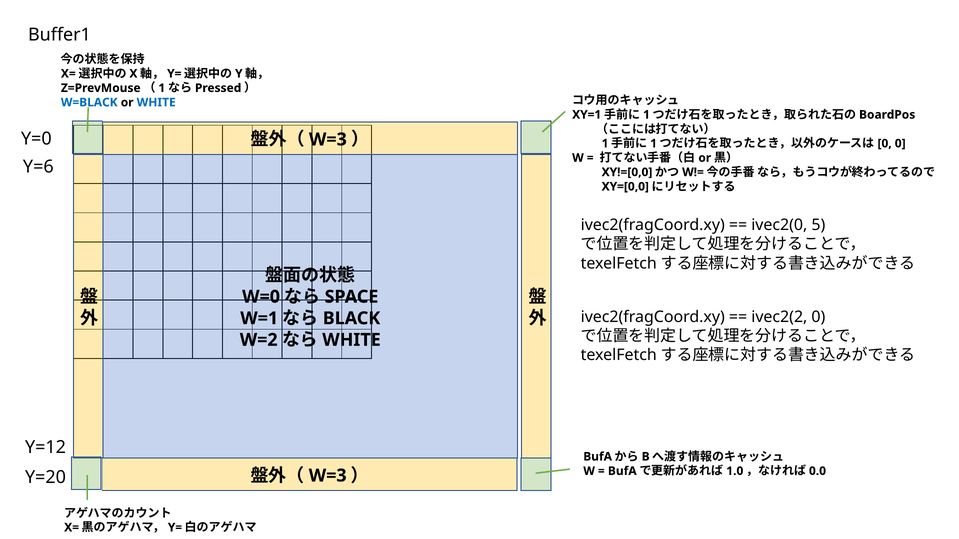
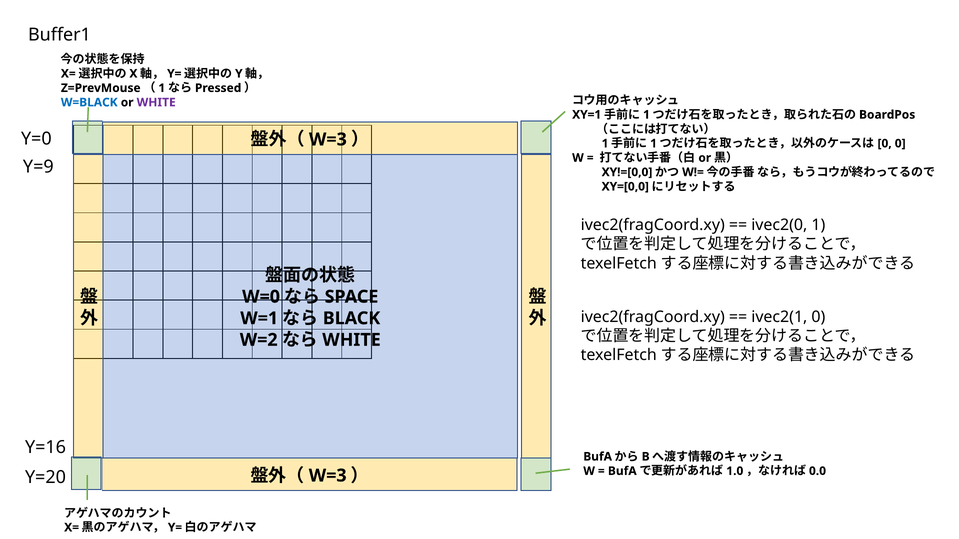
WHITE at (156, 102) colour: blue -> purple
Y=6: Y=6 -> Y=9
ivec2(0 5: 5 -> 1
ivec2(2: ivec2(2 -> ivec2(1
Y=12: Y=12 -> Y=16
